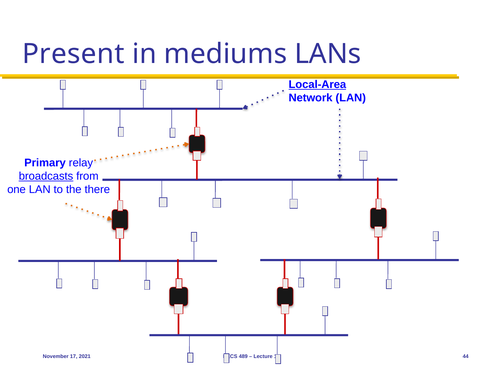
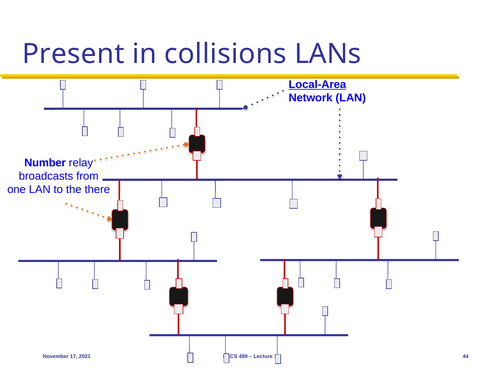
mediums: mediums -> collisions
Primary: Primary -> Number
broadcasts underline: present -> none
